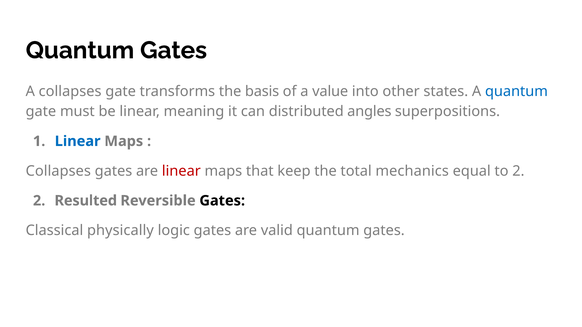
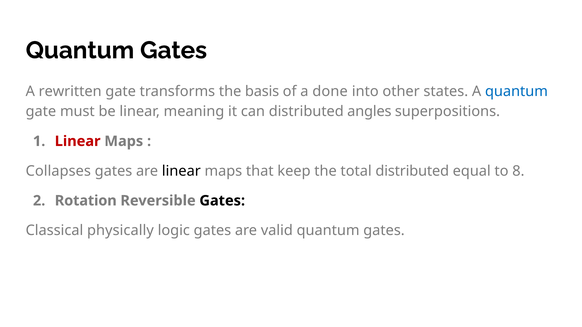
A collapses: collapses -> rewritten
value: value -> done
Linear at (78, 141) colour: blue -> red
linear at (181, 171) colour: red -> black
total mechanics: mechanics -> distributed
to 2: 2 -> 8
Resulted: Resulted -> Rotation
